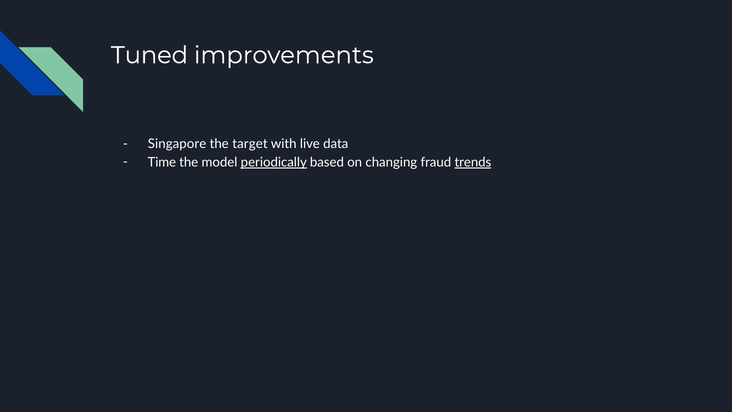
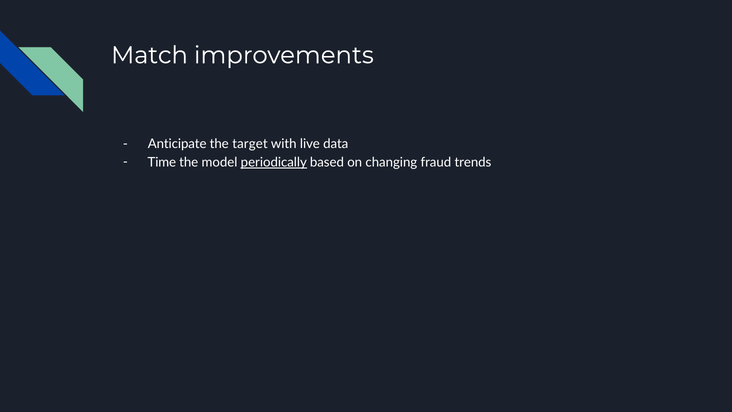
Tuned: Tuned -> Match
Singapore: Singapore -> Anticipate
trends underline: present -> none
